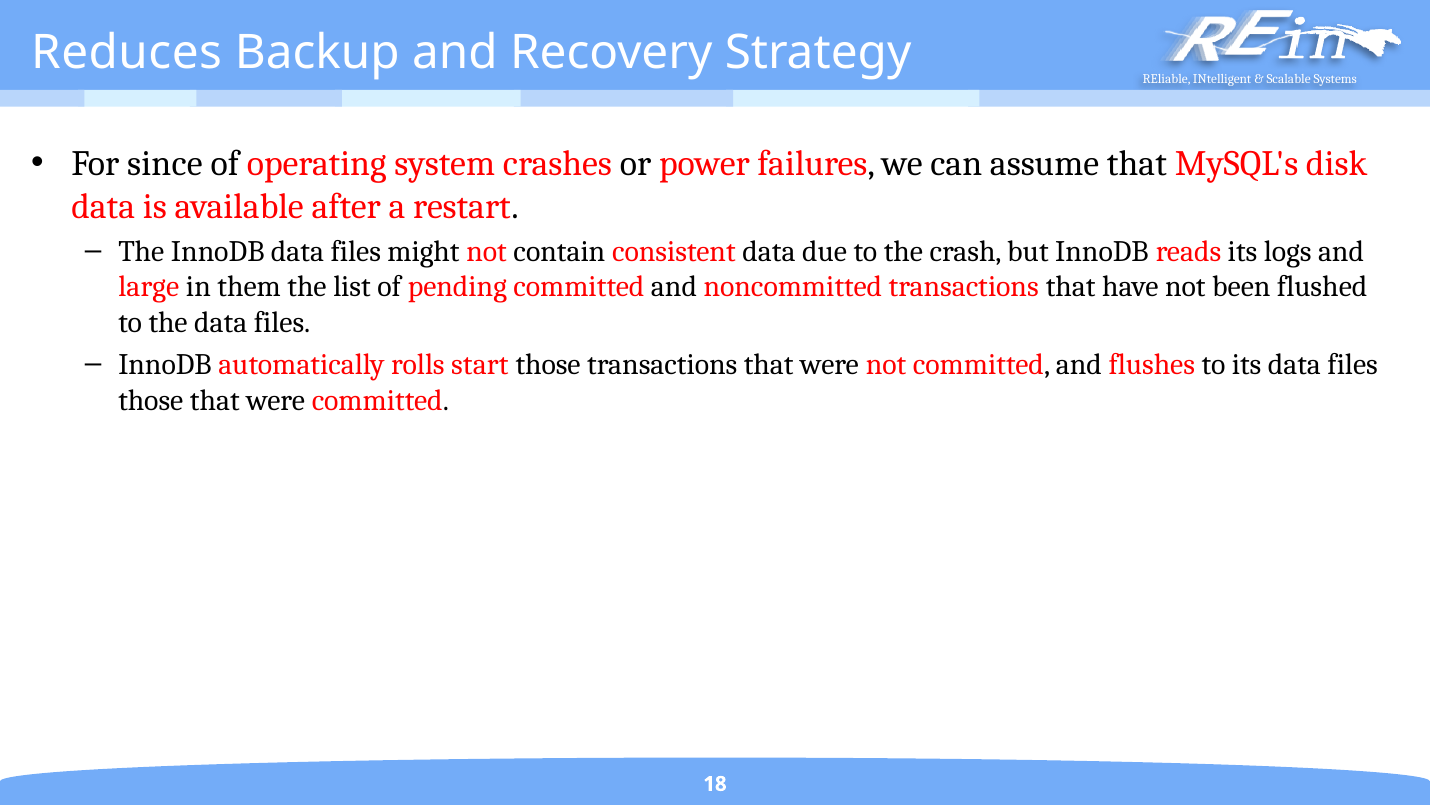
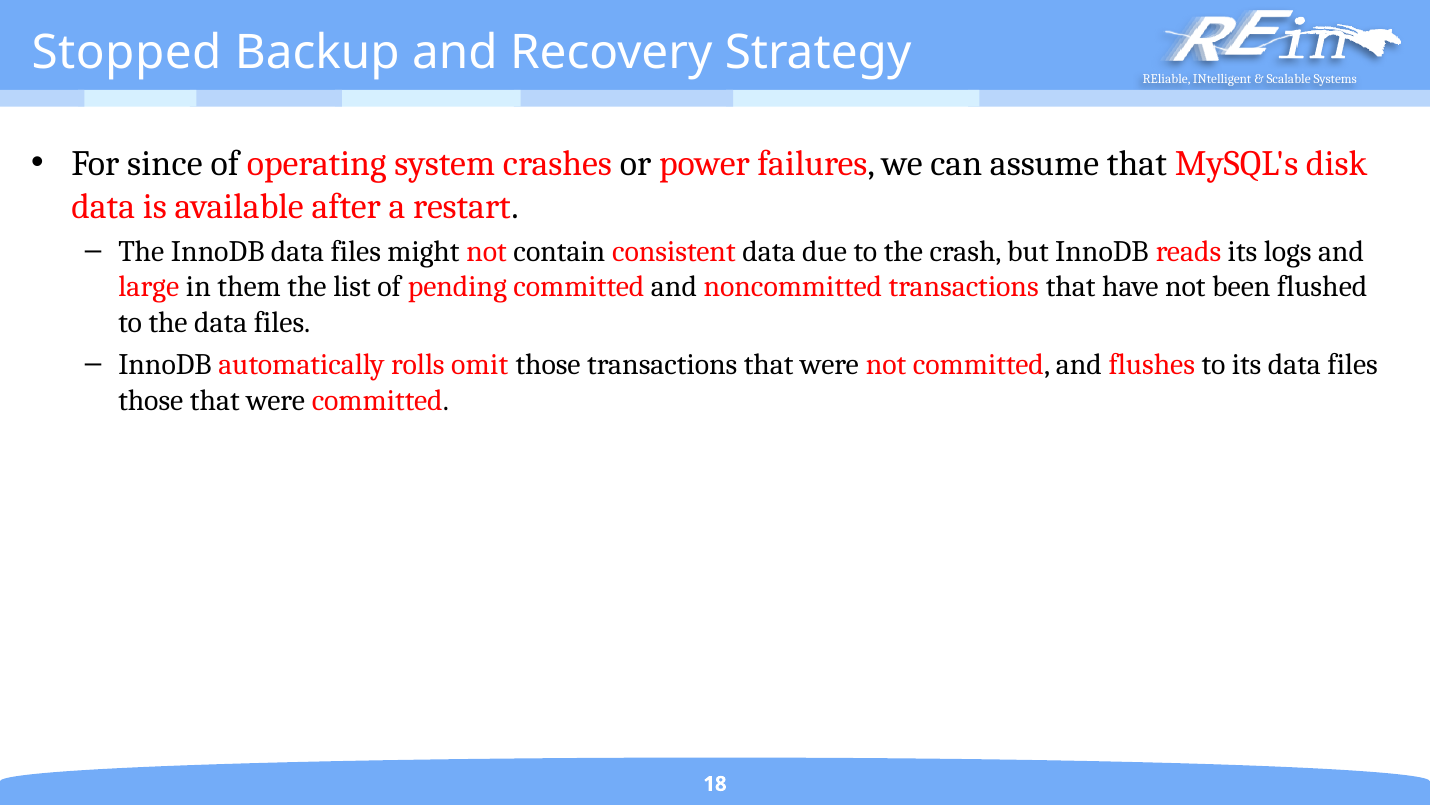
Reduces: Reduces -> Stopped
start: start -> omit
